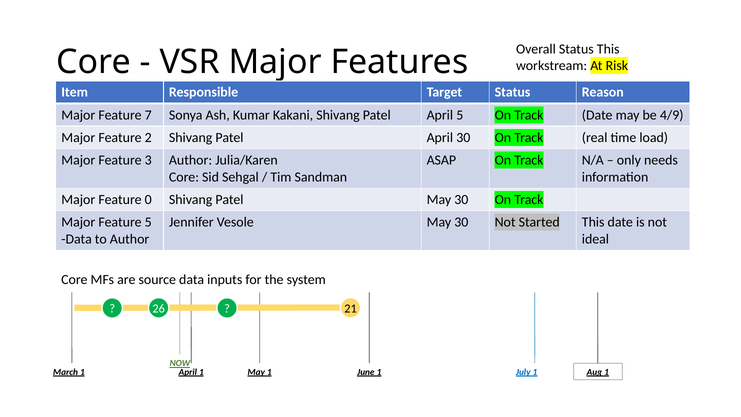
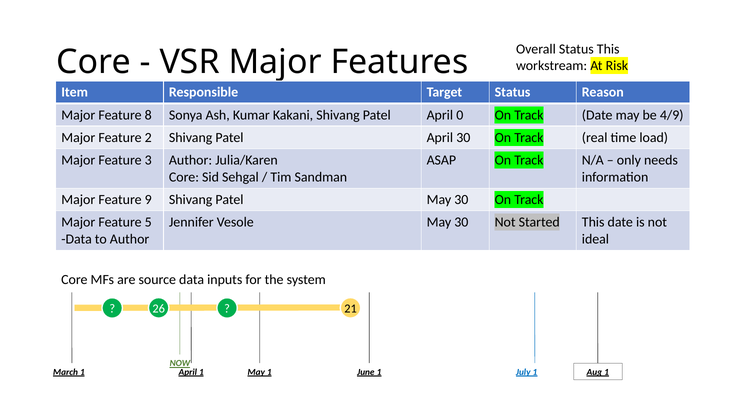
7: 7 -> 8
April 5: 5 -> 0
0: 0 -> 9
